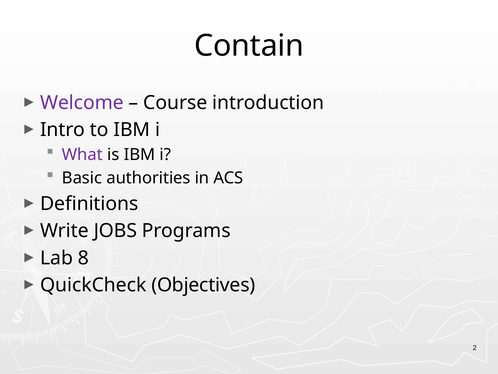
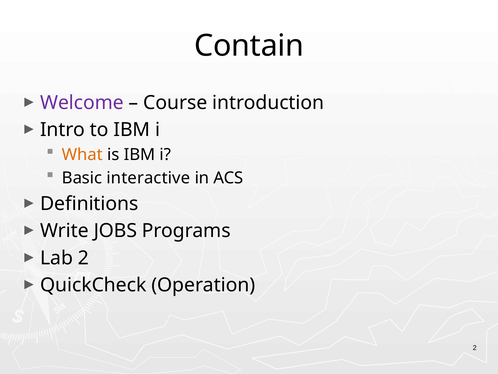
What colour: purple -> orange
authorities: authorities -> interactive
Lab 8: 8 -> 2
Objectives: Objectives -> Operation
